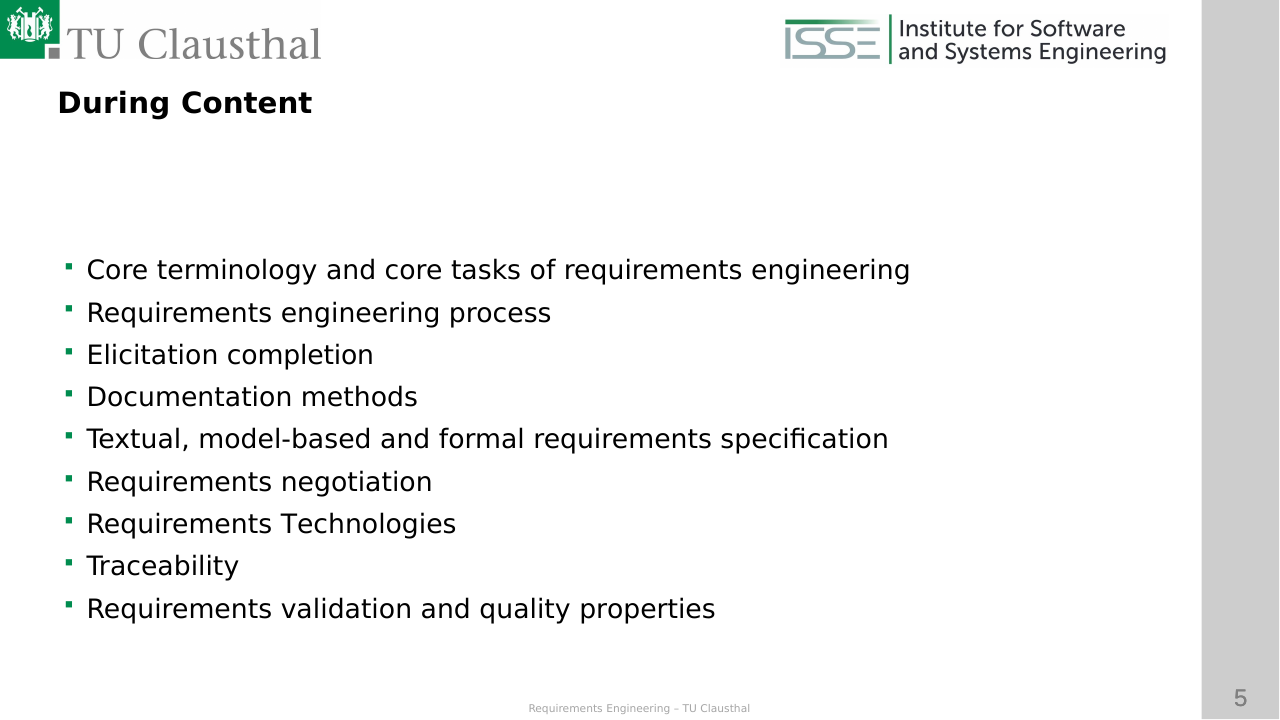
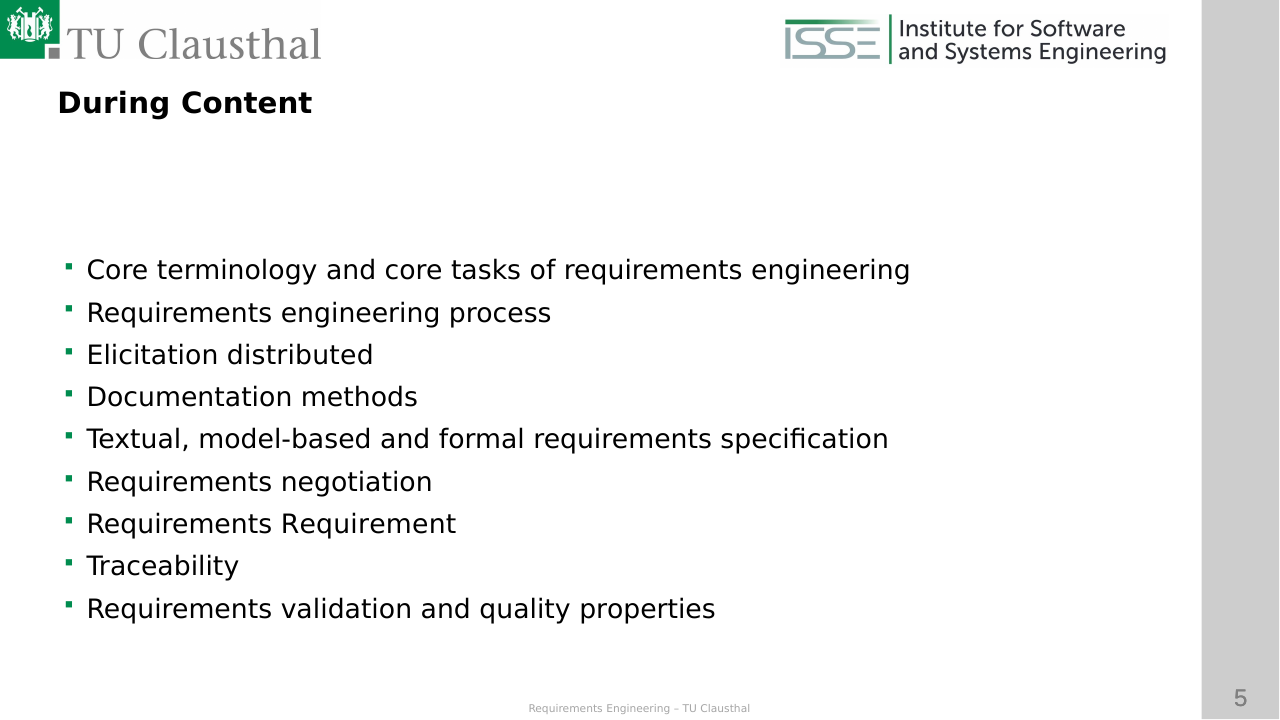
completion: completion -> distributed
Technologies: Technologies -> Requirement
